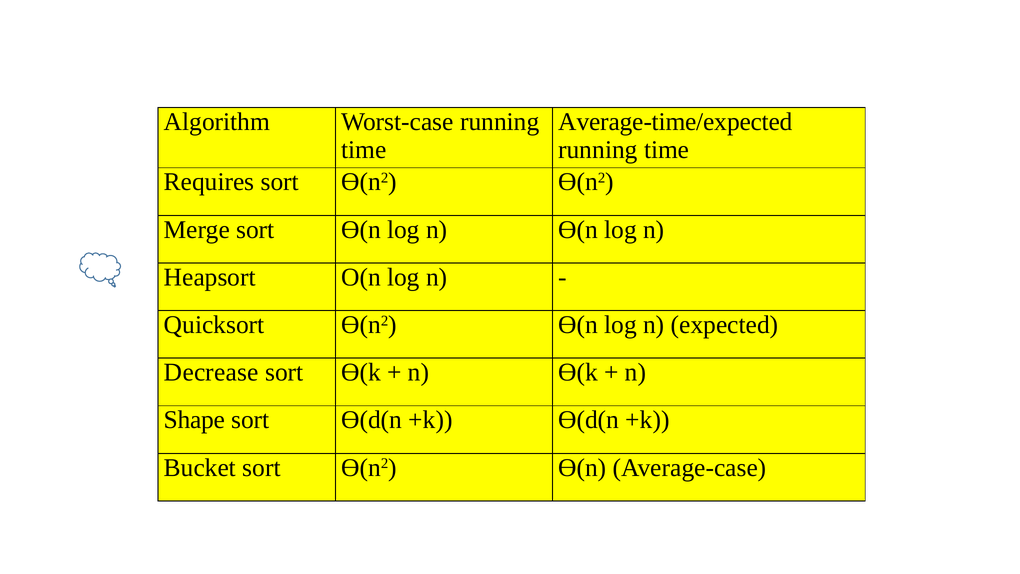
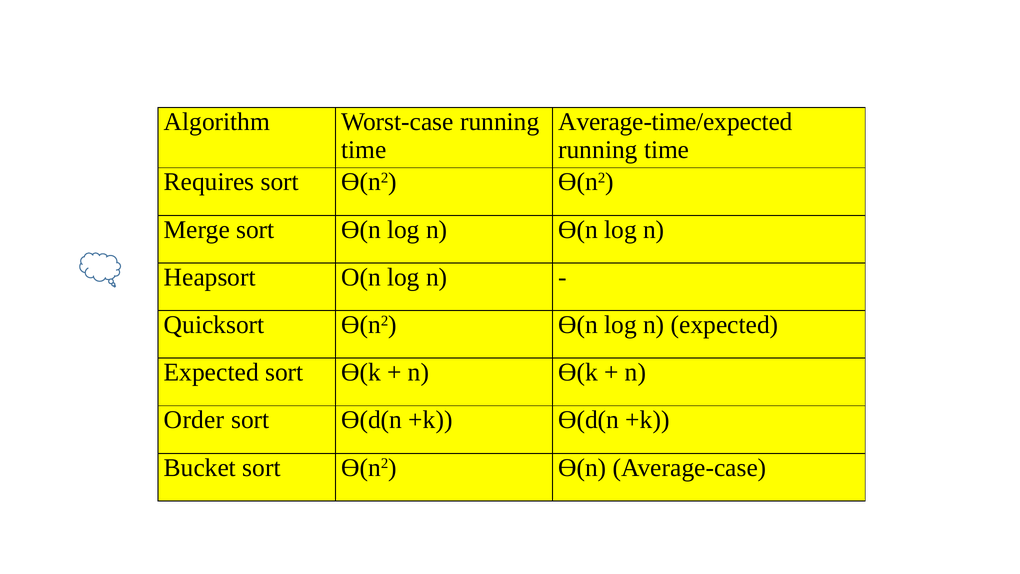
Decrease at (211, 372): Decrease -> Expected
Shape: Shape -> Order
